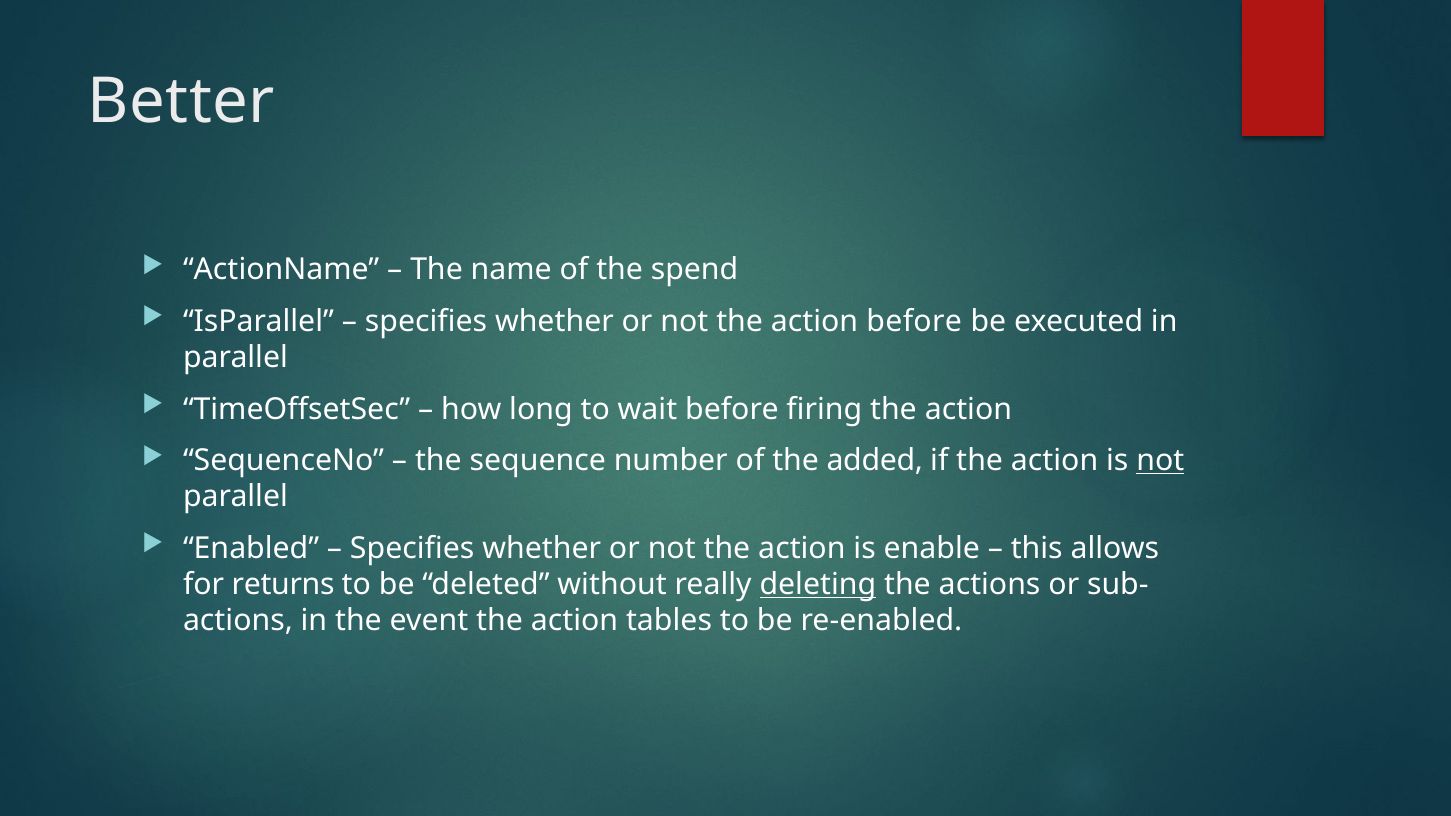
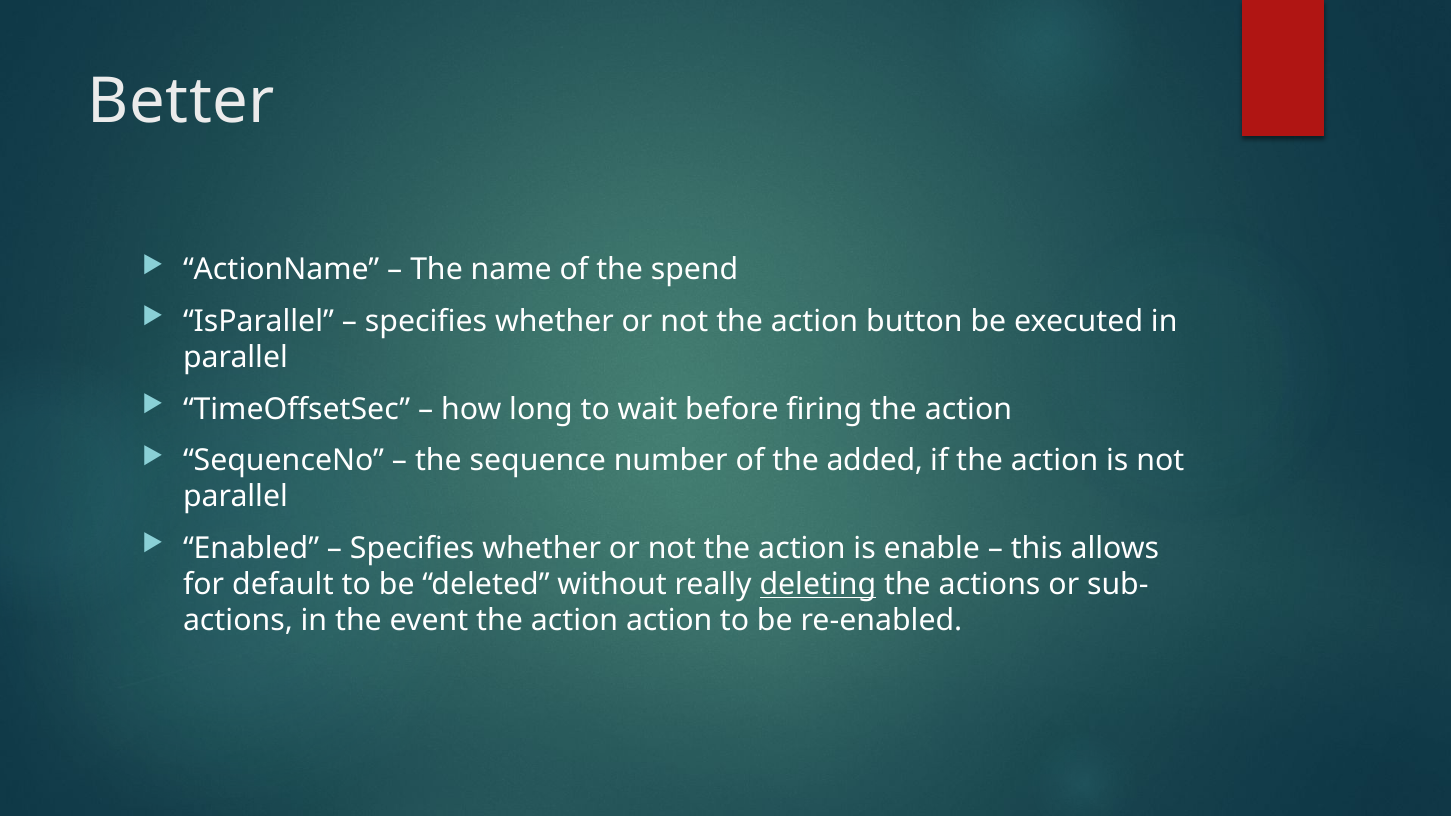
action before: before -> button
not at (1160, 461) underline: present -> none
returns: returns -> default
action tables: tables -> action
